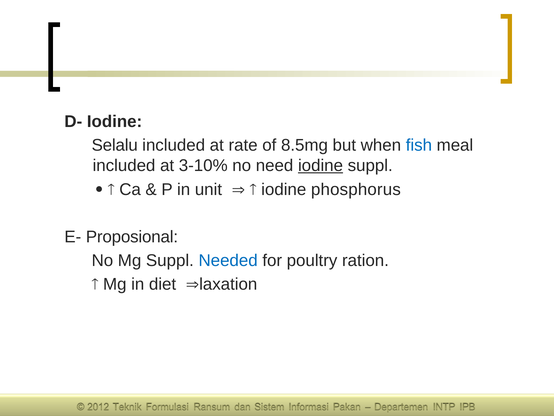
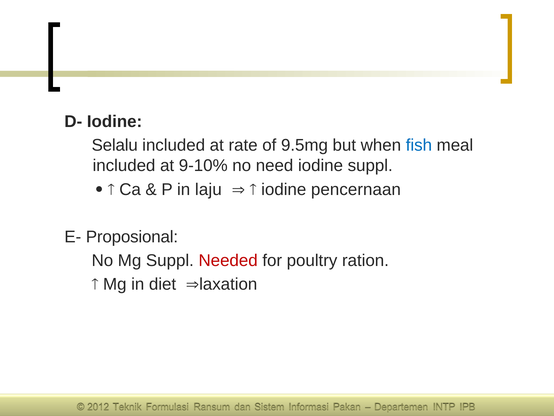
8.5mg: 8.5mg -> 9.5mg
3-10%: 3-10% -> 9-10%
iodine at (321, 166) underline: present -> none
unit: unit -> laju
phosphorus: phosphorus -> pencernaan
Needed colour: blue -> red
